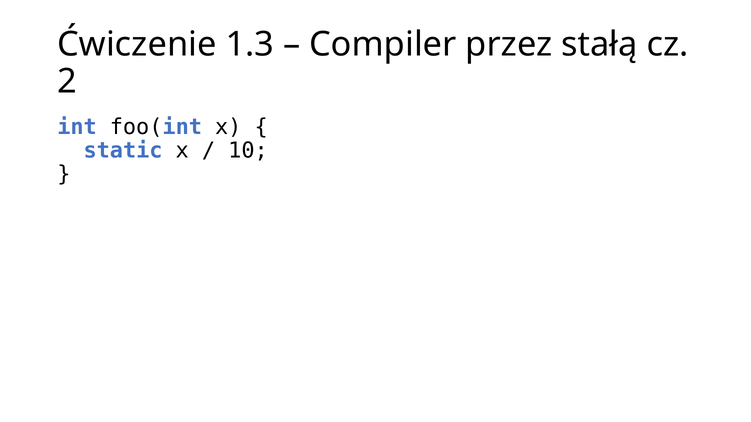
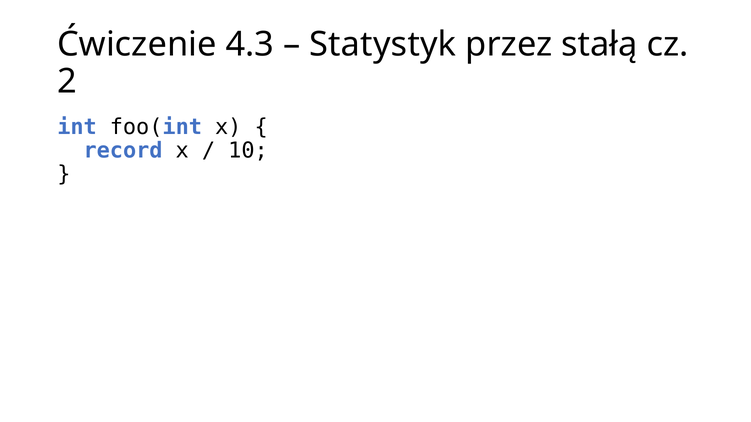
1.3: 1.3 -> 4.3
Compiler: Compiler -> Statystyk
static: static -> record
